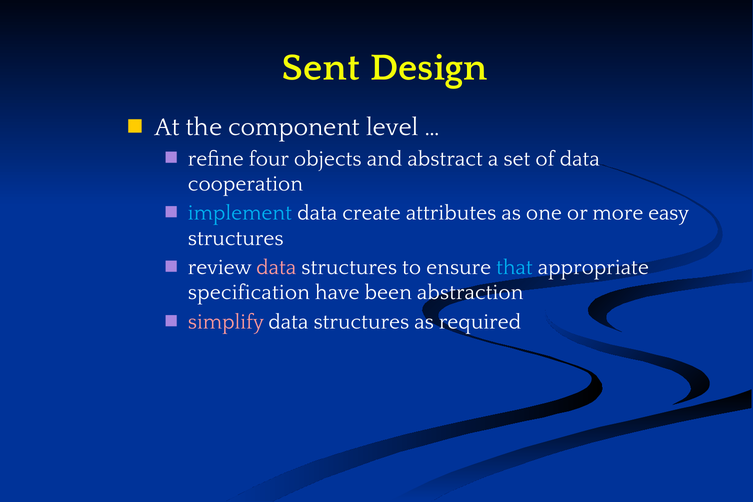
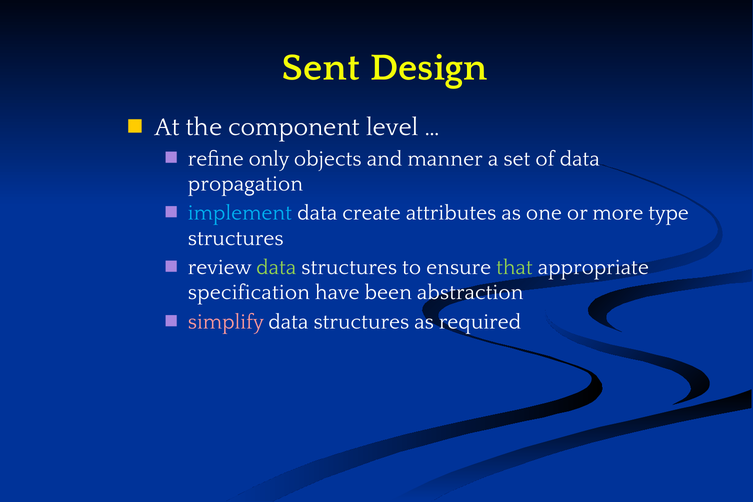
four: four -> only
abstract: abstract -> manner
cooperation: cooperation -> propagation
easy: easy -> type
data at (276, 267) colour: pink -> light green
that colour: light blue -> light green
